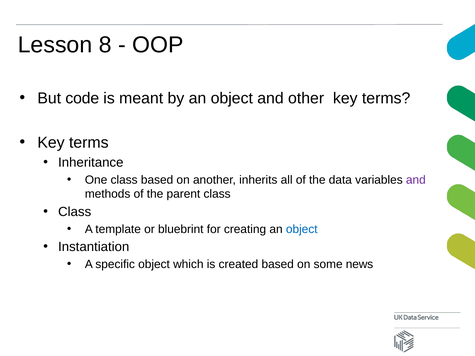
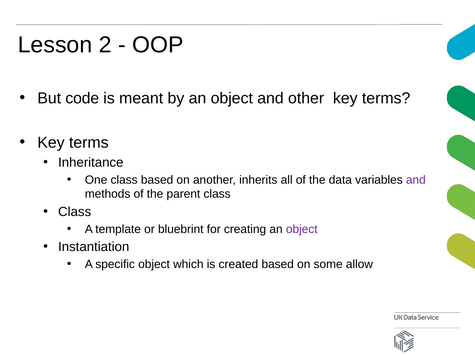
8: 8 -> 2
object at (302, 229) colour: blue -> purple
news: news -> allow
